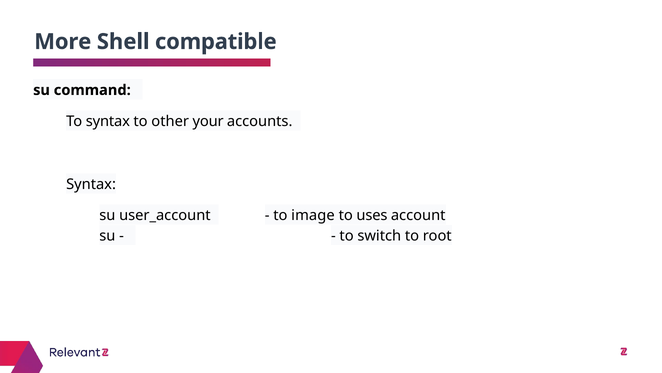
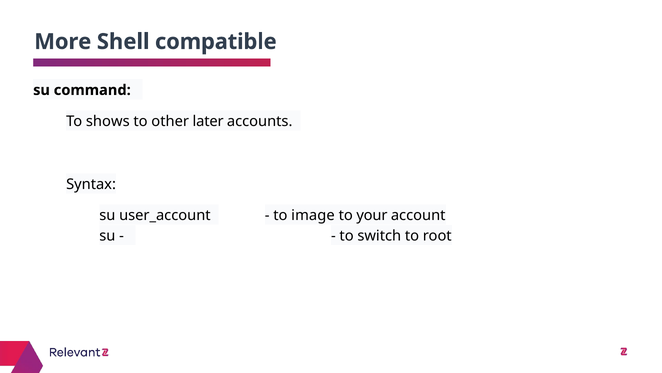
To syntax: syntax -> shows
your: your -> later
uses: uses -> your
